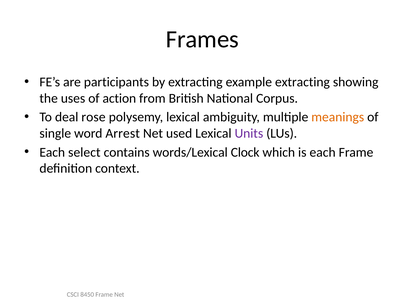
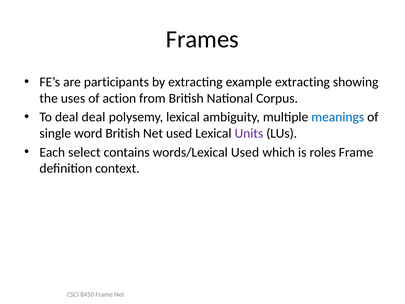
deal rose: rose -> deal
meanings colour: orange -> blue
word Arrest: Arrest -> British
words/Lexical Clock: Clock -> Used
is each: each -> roles
